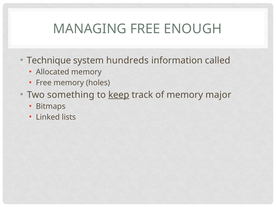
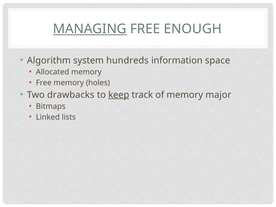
MANAGING underline: none -> present
Technique: Technique -> Algorithm
called: called -> space
something: something -> drawbacks
